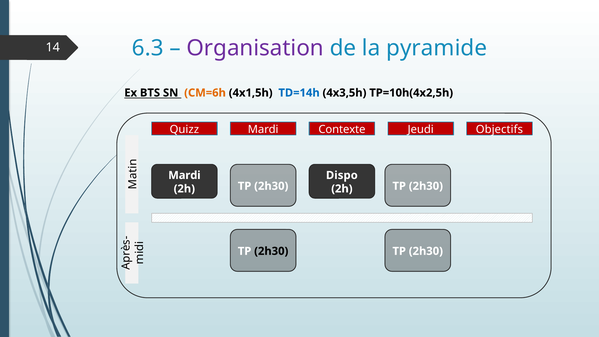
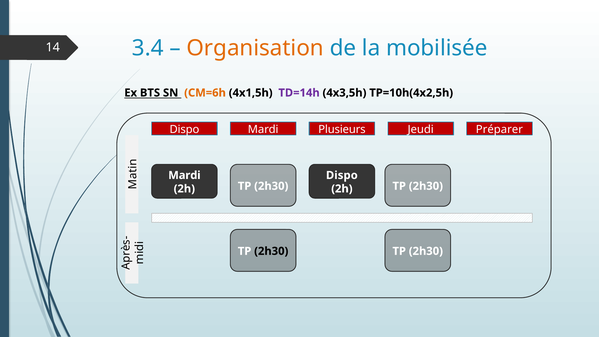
6.3: 6.3 -> 3.4
Organisation colour: purple -> orange
pyramide: pyramide -> mobilisée
TD=14h colour: blue -> purple
Quizz at (184, 129): Quizz -> Dispo
Contexte: Contexte -> Plusieurs
Objectifs: Objectifs -> Préparer
